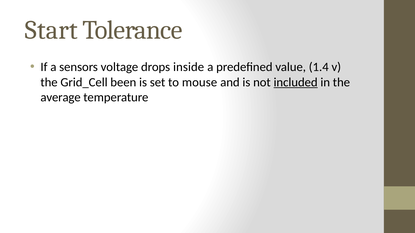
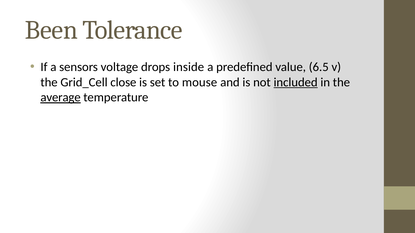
Start: Start -> Been
1.4: 1.4 -> 6.5
been: been -> close
average underline: none -> present
